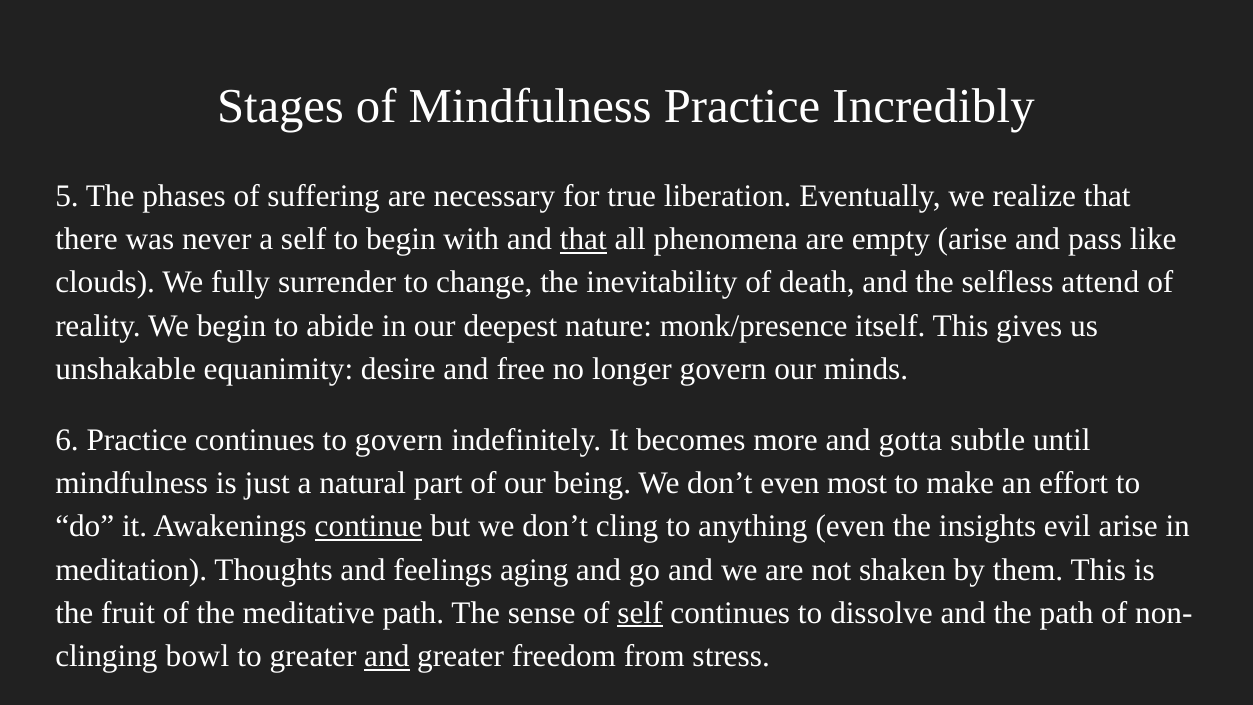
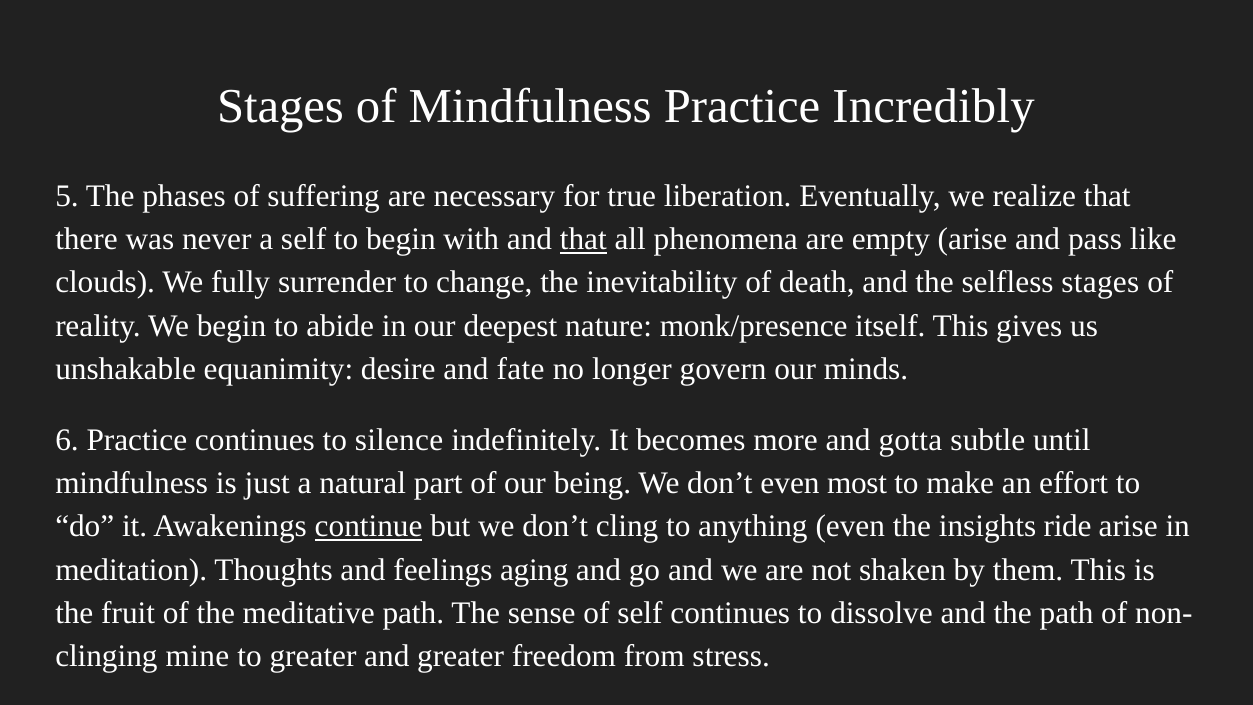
selfless attend: attend -> stages
free: free -> fate
to govern: govern -> silence
evil: evil -> ride
self at (640, 613) underline: present -> none
bowl: bowl -> mine
and at (387, 656) underline: present -> none
